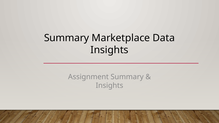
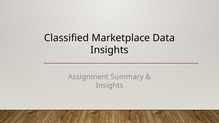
Summary at (67, 38): Summary -> Classified
